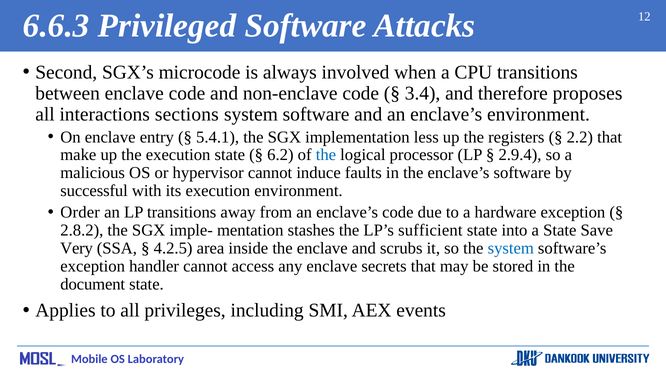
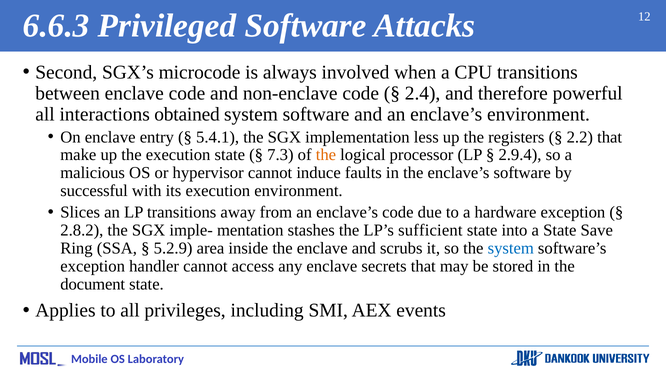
3.4: 3.4 -> 2.4
proposes: proposes -> powerful
sections: sections -> obtained
6.2: 6.2 -> 7.3
the at (326, 155) colour: blue -> orange
Order: Order -> Slices
Very: Very -> Ring
4.2.5: 4.2.5 -> 5.2.9
